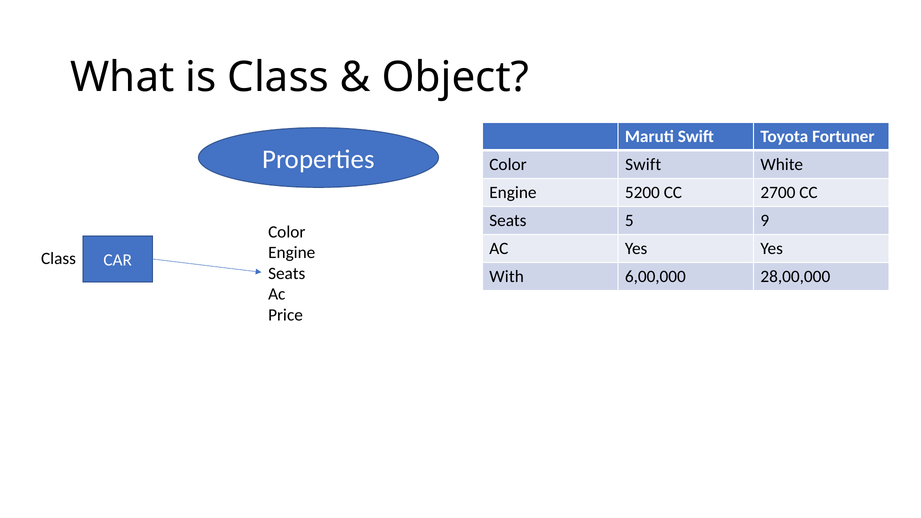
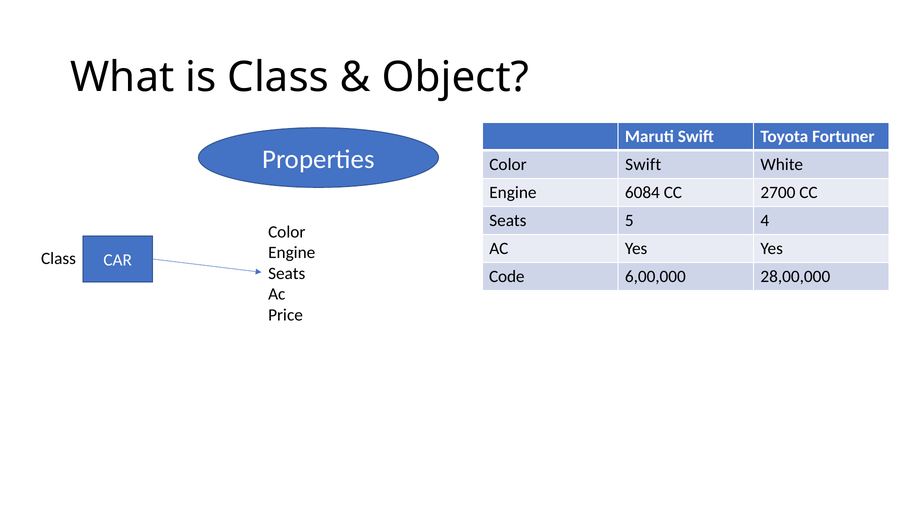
5200: 5200 -> 6084
9: 9 -> 4
With: With -> Code
